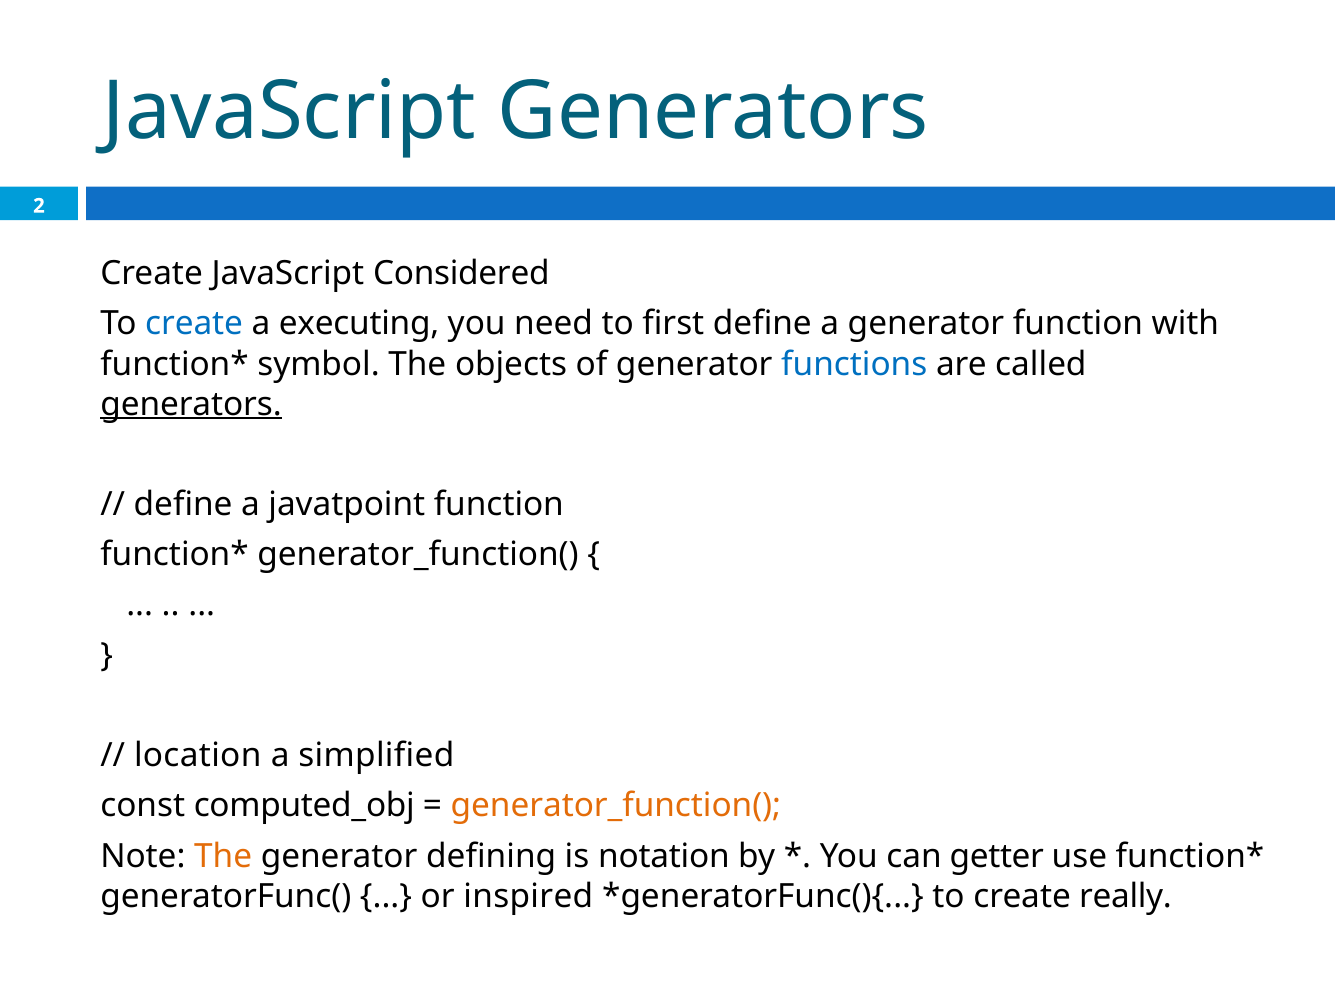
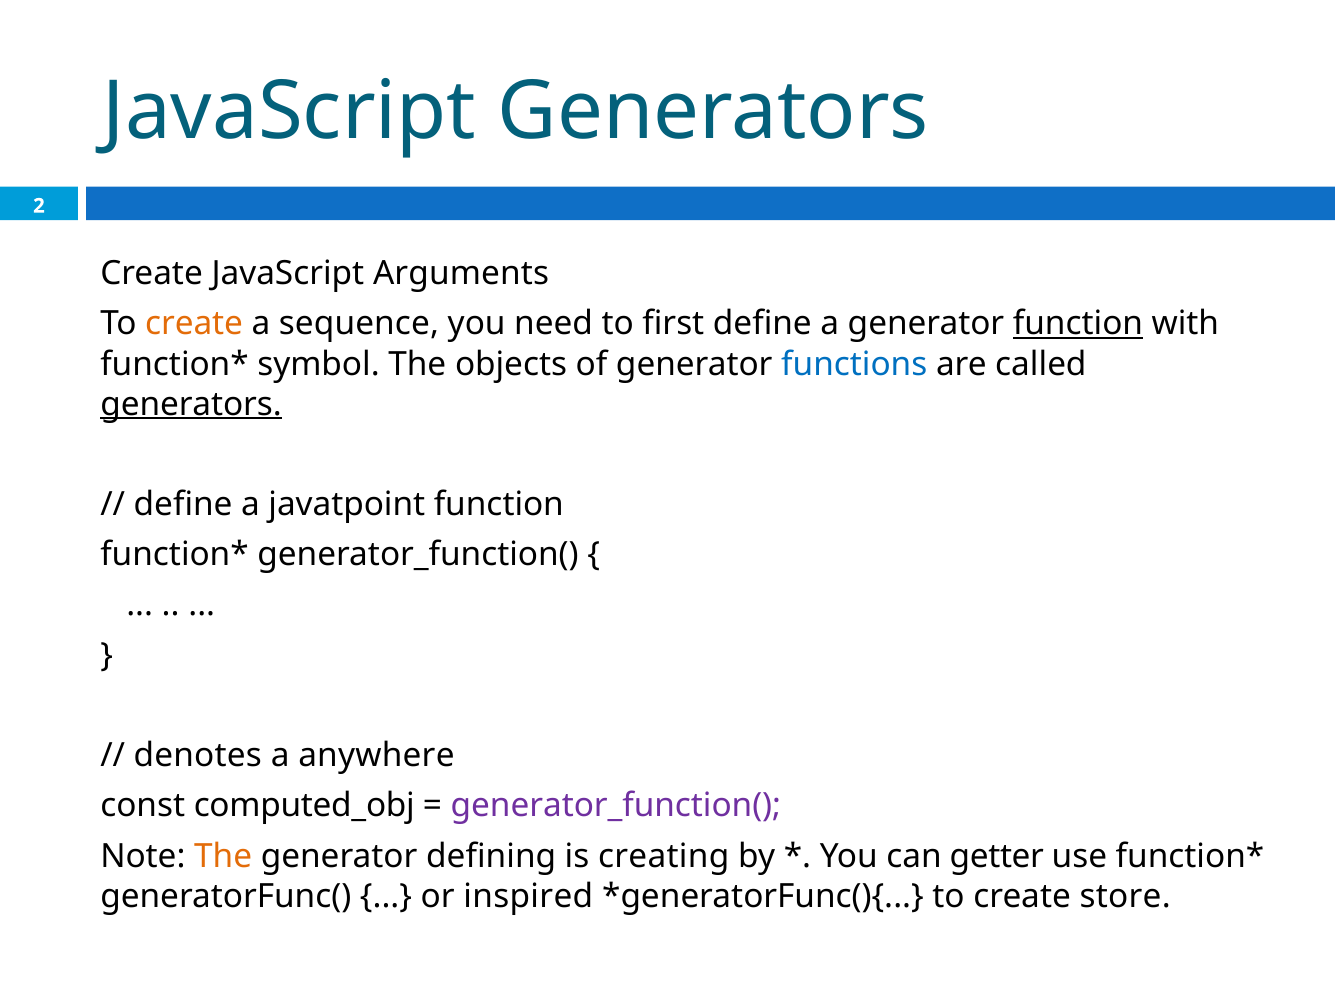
Considered: Considered -> Arguments
create at (194, 324) colour: blue -> orange
executing: executing -> sequence
function at (1078, 324) underline: none -> present
location: location -> denotes
simplified: simplified -> anywhere
generator_function( at (616, 806) colour: orange -> purple
notation: notation -> creating
really: really -> store
